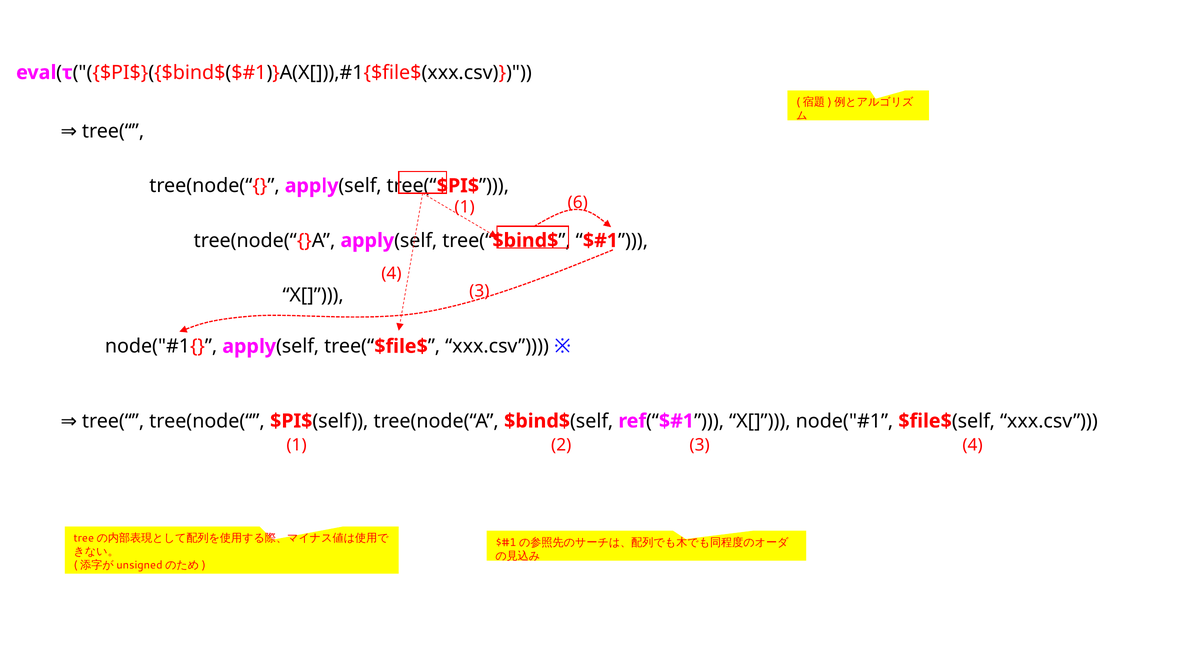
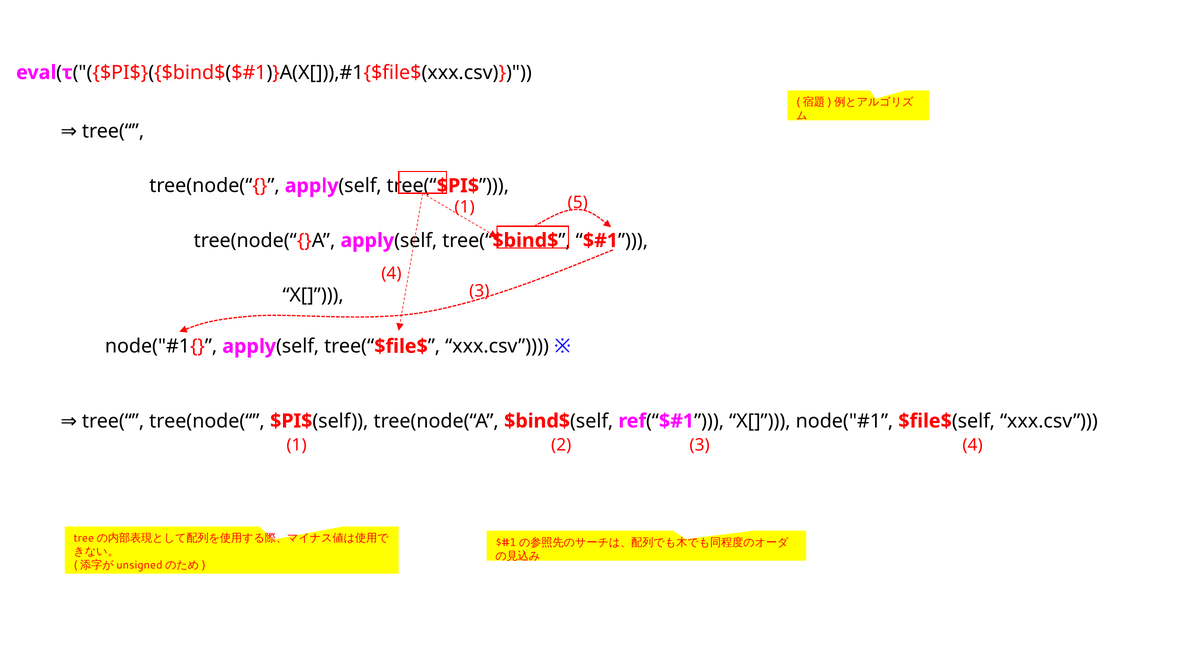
6: 6 -> 5
